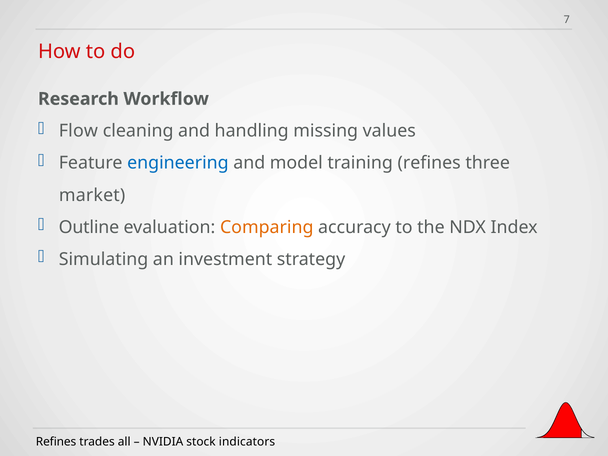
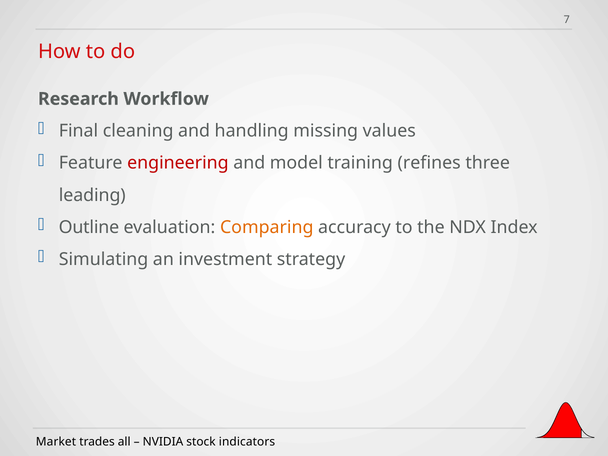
Flow: Flow -> Final
engineering colour: blue -> red
market: market -> leading
Refines at (56, 442): Refines -> Market
